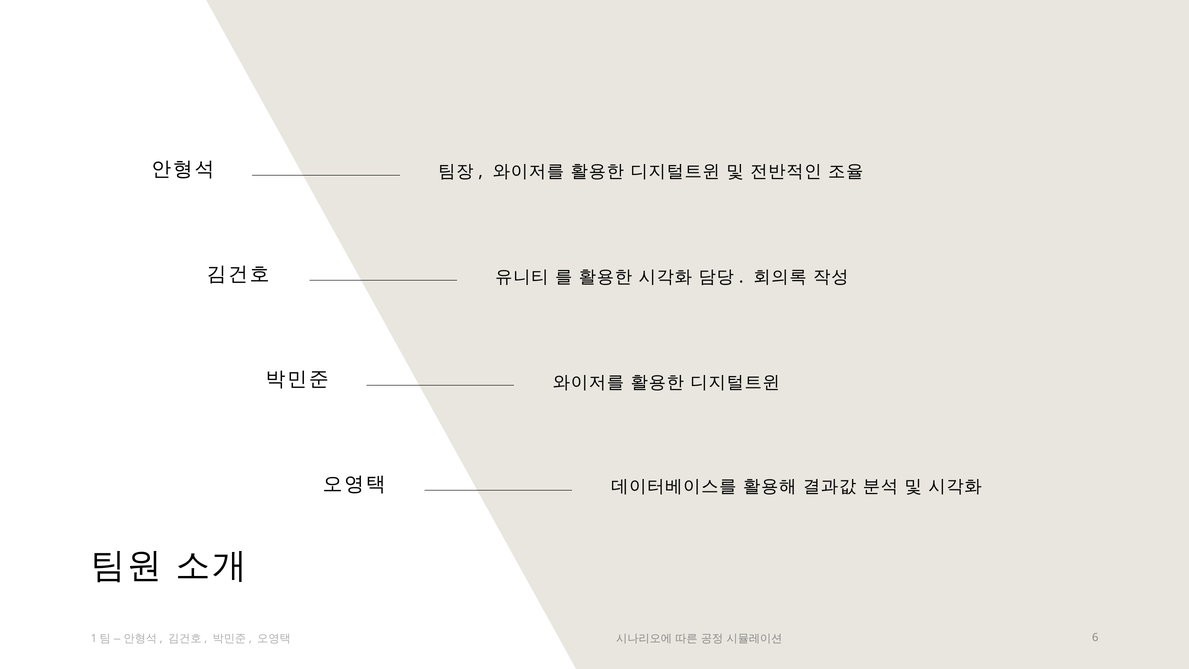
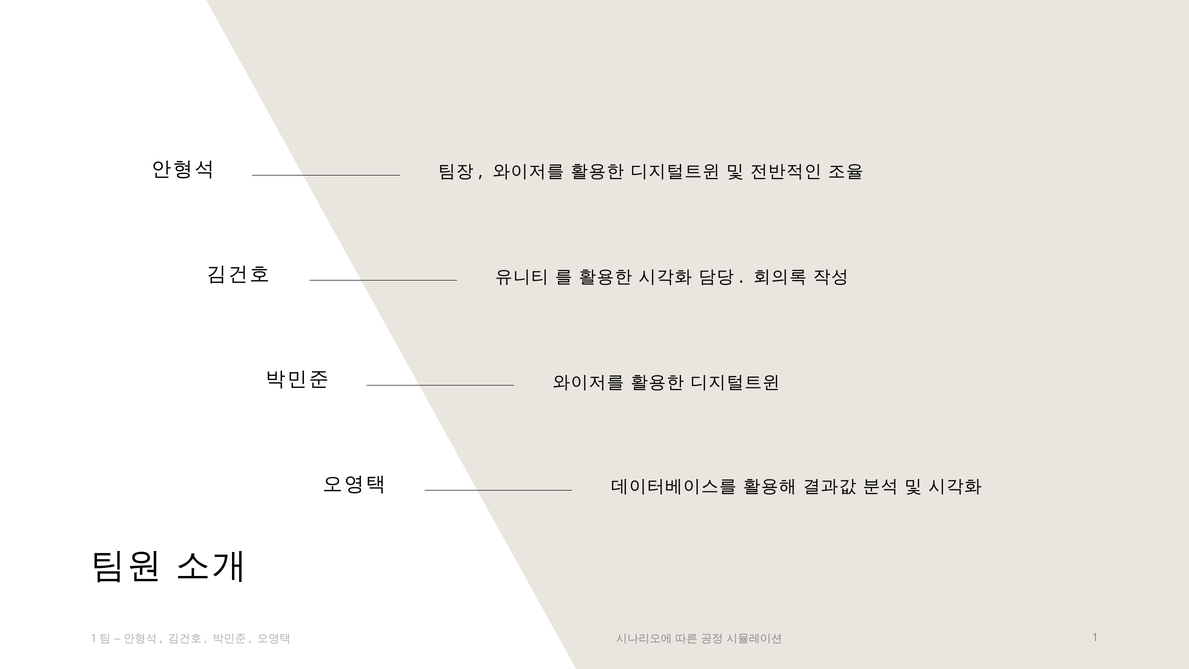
6: 6 -> 1
